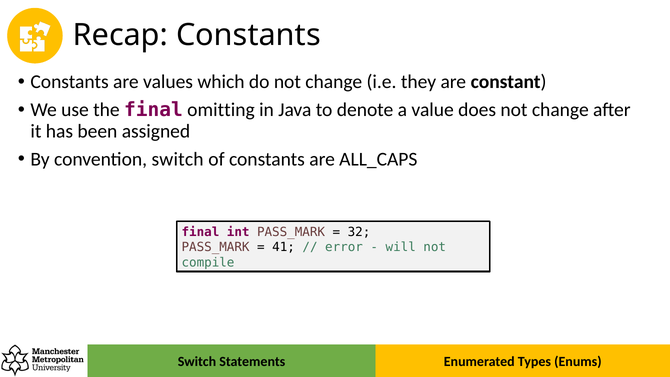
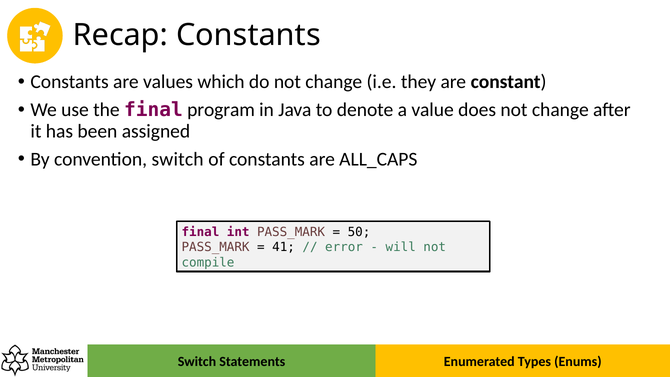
omitting: omitting -> program
32: 32 -> 50
